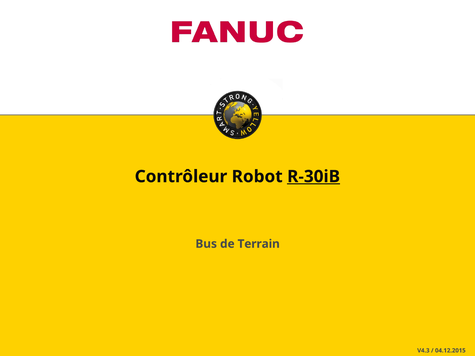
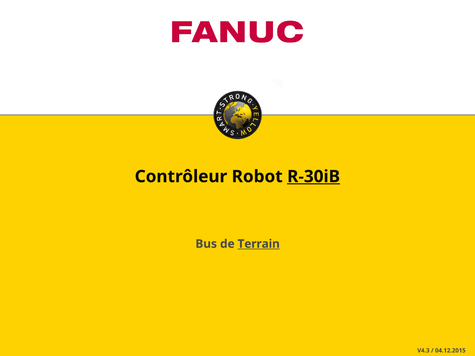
Terrain underline: none -> present
